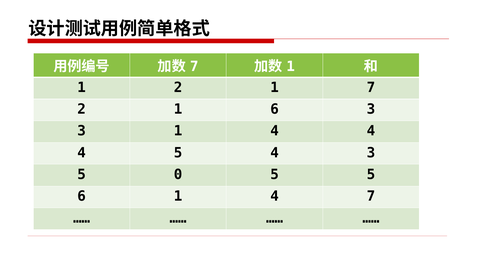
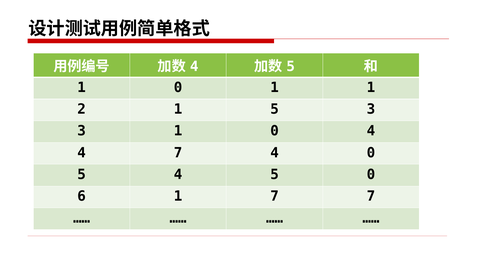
7 at (194, 67): 7 -> 4
1 at (291, 67): 1 -> 5
2 at (178, 87): 2 -> 0
1 7: 7 -> 1
1 6: 6 -> 5
3 1 4: 4 -> 0
4 5: 5 -> 7
4 3: 3 -> 0
5 0: 0 -> 4
5 5: 5 -> 0
6 1 4: 4 -> 7
